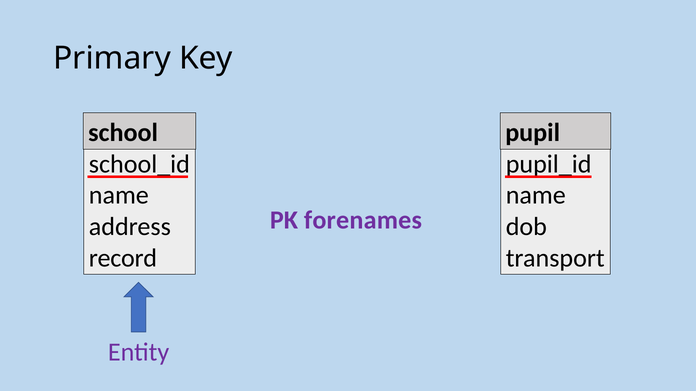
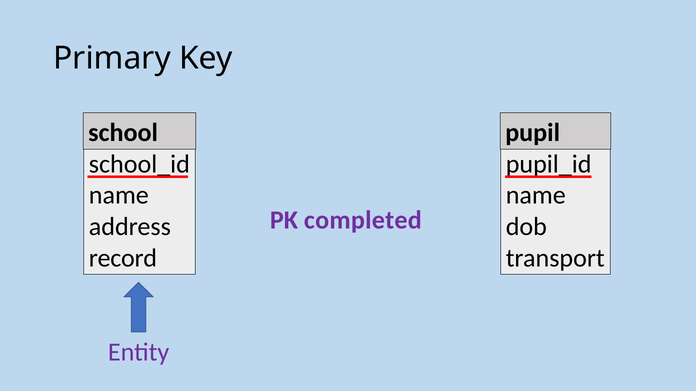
forenames: forenames -> completed
